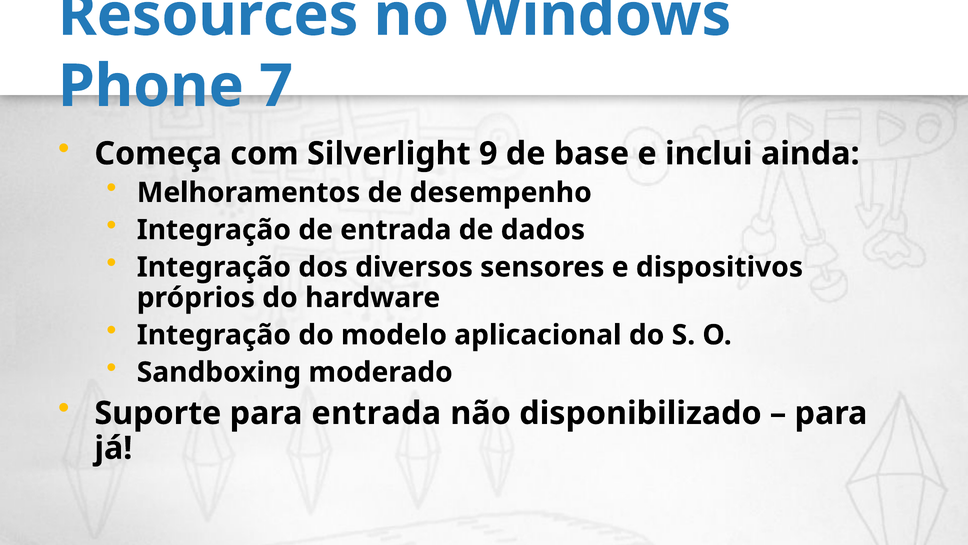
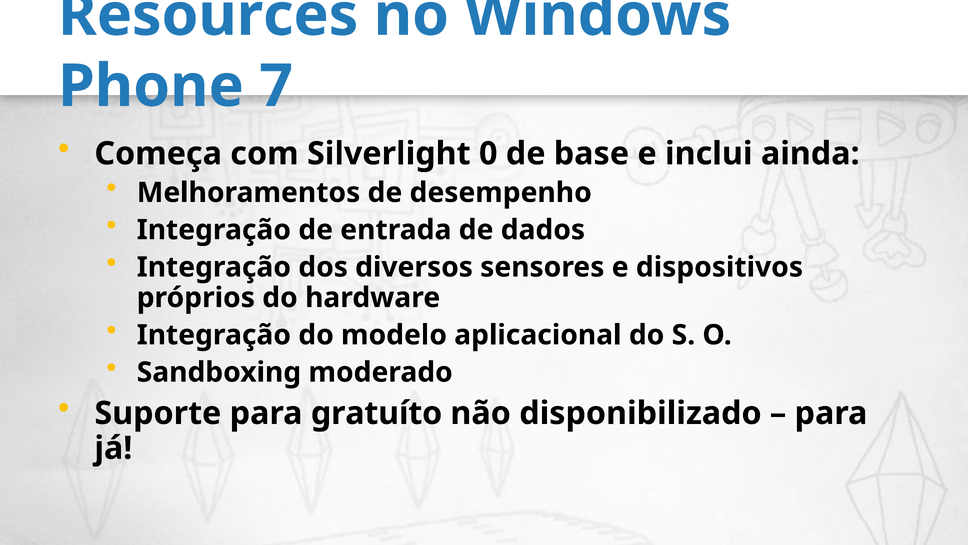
9: 9 -> 0
para entrada: entrada -> gratuíto
